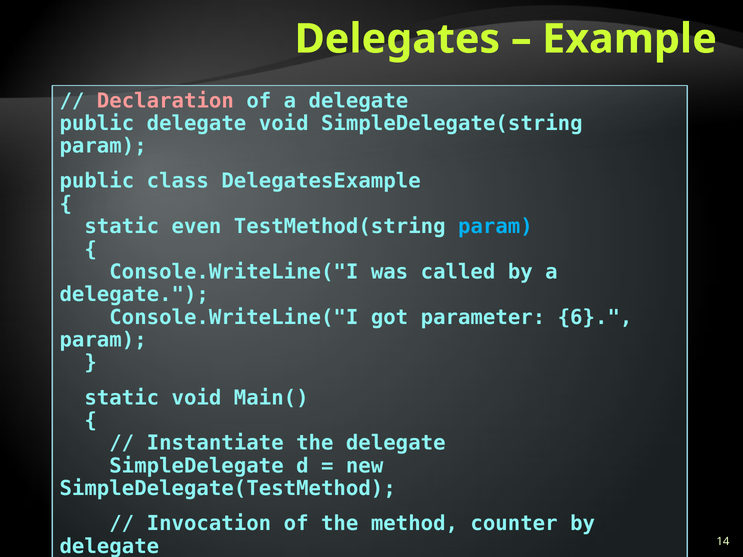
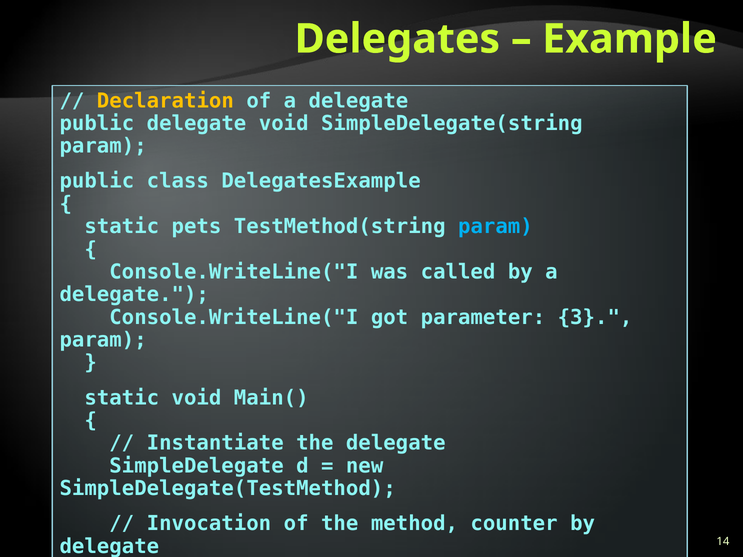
Declaration colour: pink -> yellow
even: even -> pets
6: 6 -> 3
